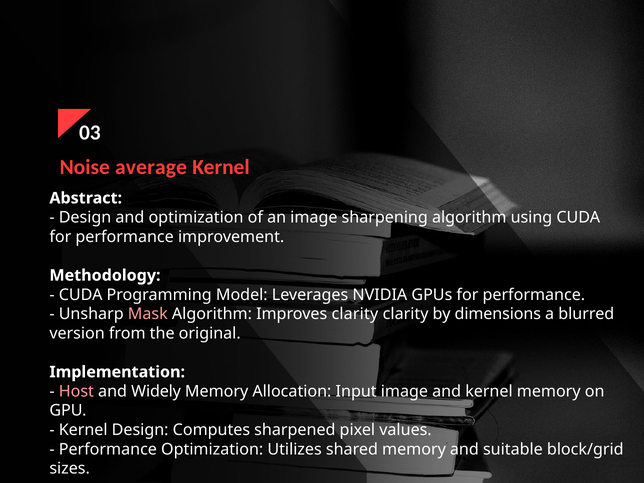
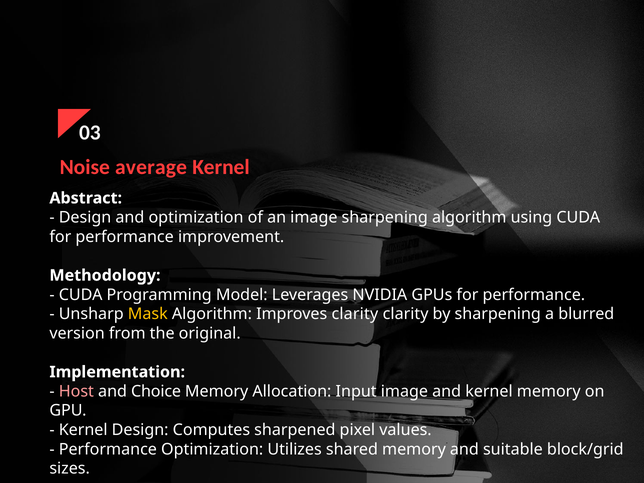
Mask colour: pink -> yellow
by dimensions: dimensions -> sharpening
Widely: Widely -> Choice
